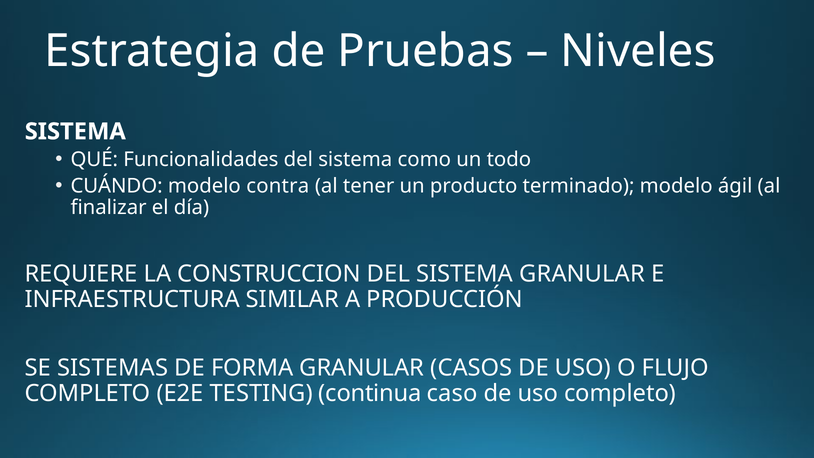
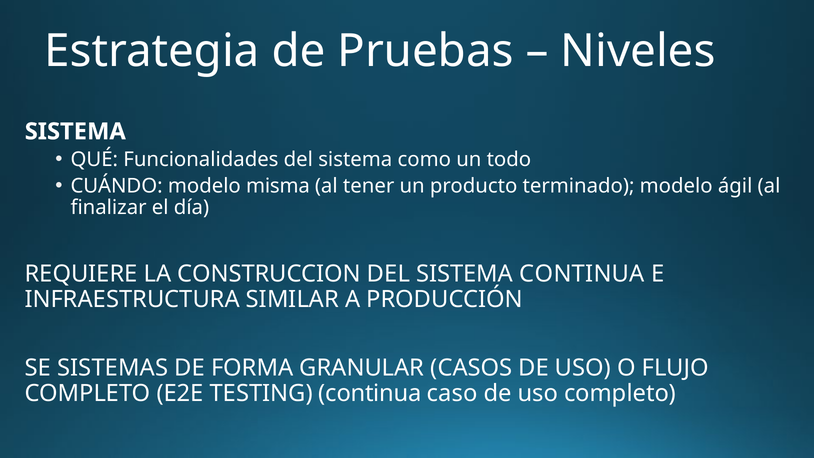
contra: contra -> misma
SISTEMA GRANULAR: GRANULAR -> CONTINUA
